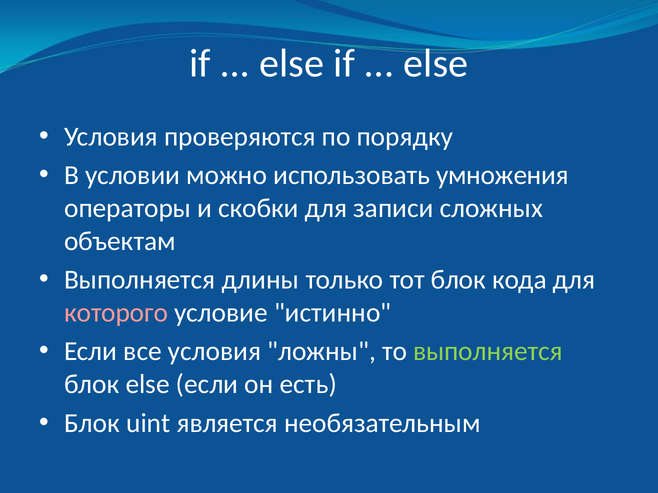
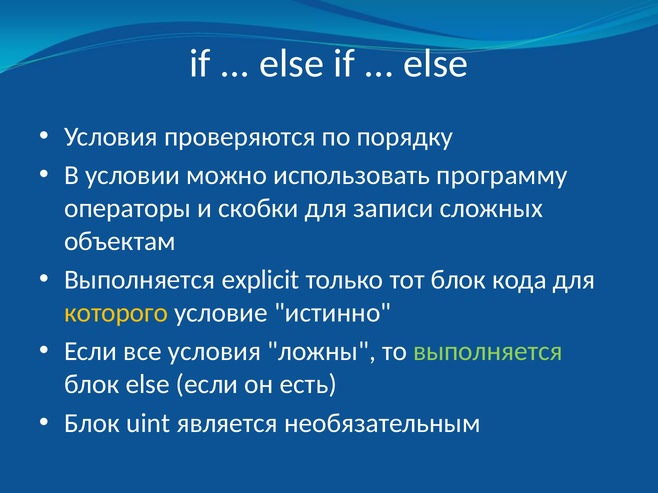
умножения: умножения -> программу
длины: длины -> explicit
которого colour: pink -> yellow
